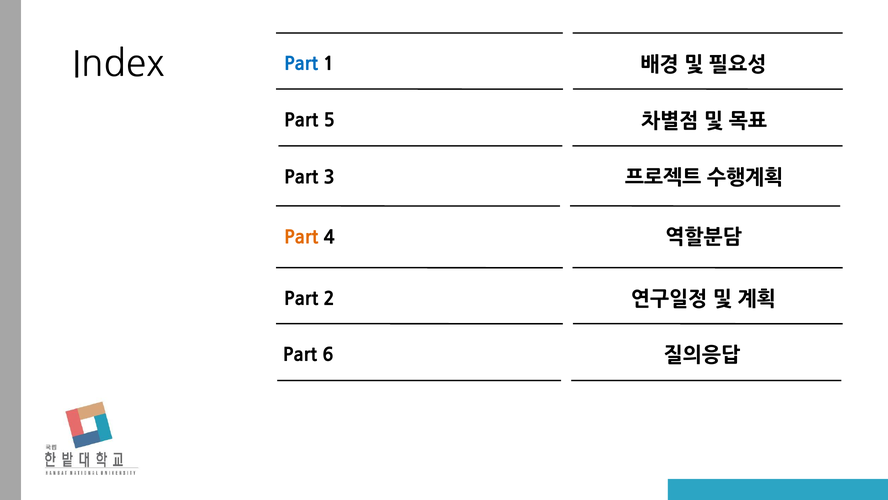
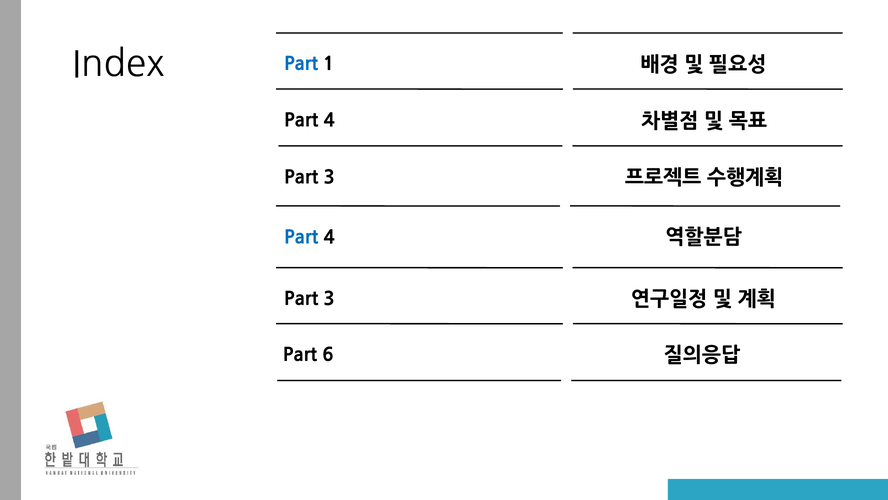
5 at (329, 120): 5 -> 4
Part at (301, 237) colour: orange -> blue
2 at (329, 299): 2 -> 3
